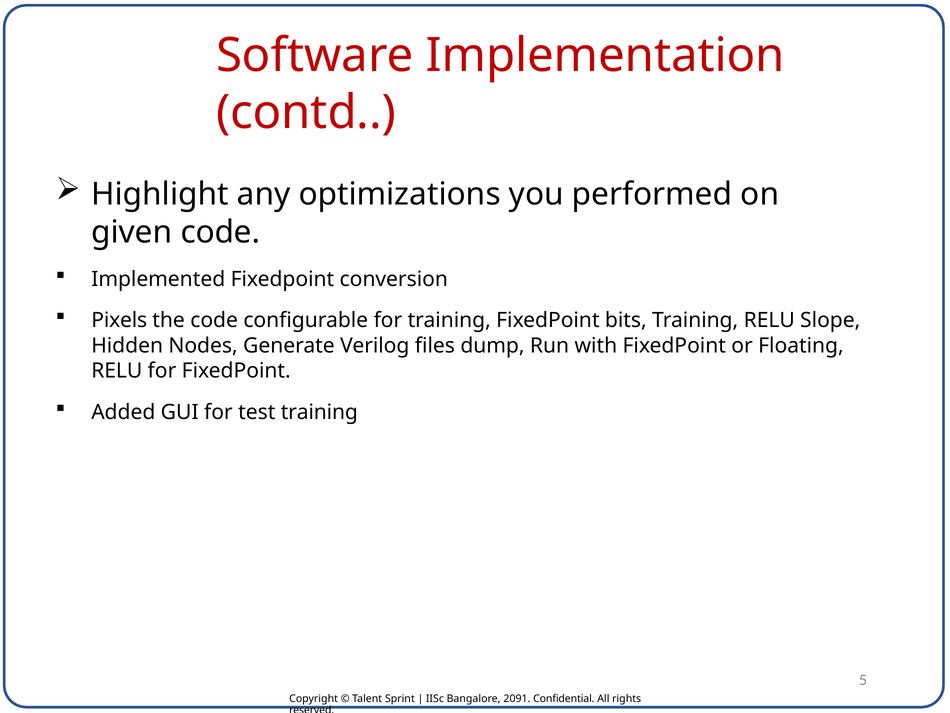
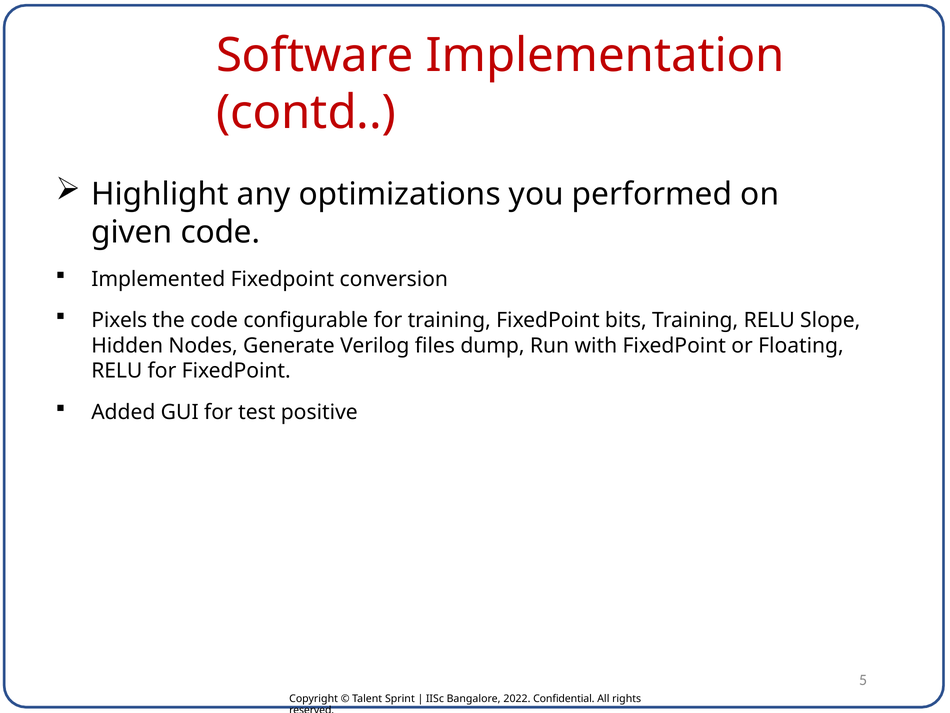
test training: training -> positive
2091: 2091 -> 2022
